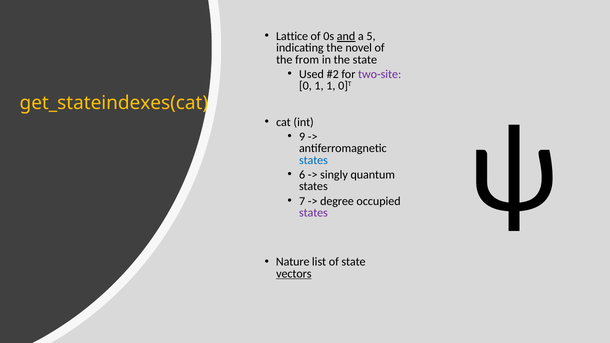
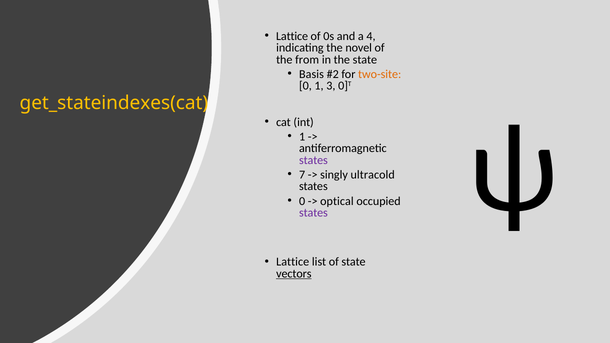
and underline: present -> none
5: 5 -> 4
Used: Used -> Basis
two-site colour: purple -> orange
1 1: 1 -> 3
9 at (302, 137): 9 -> 1
states at (313, 160) colour: blue -> purple
6: 6 -> 7
quantum: quantum -> ultracold
7 at (302, 201): 7 -> 0
degree: degree -> optical
Nature at (293, 262): Nature -> Lattice
